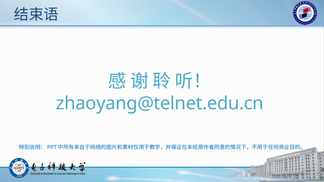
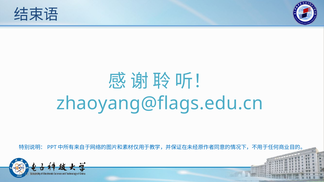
zhaoyang@telnet.edu.cn: zhaoyang@telnet.edu.cn -> zhaoyang@flags.edu.cn
